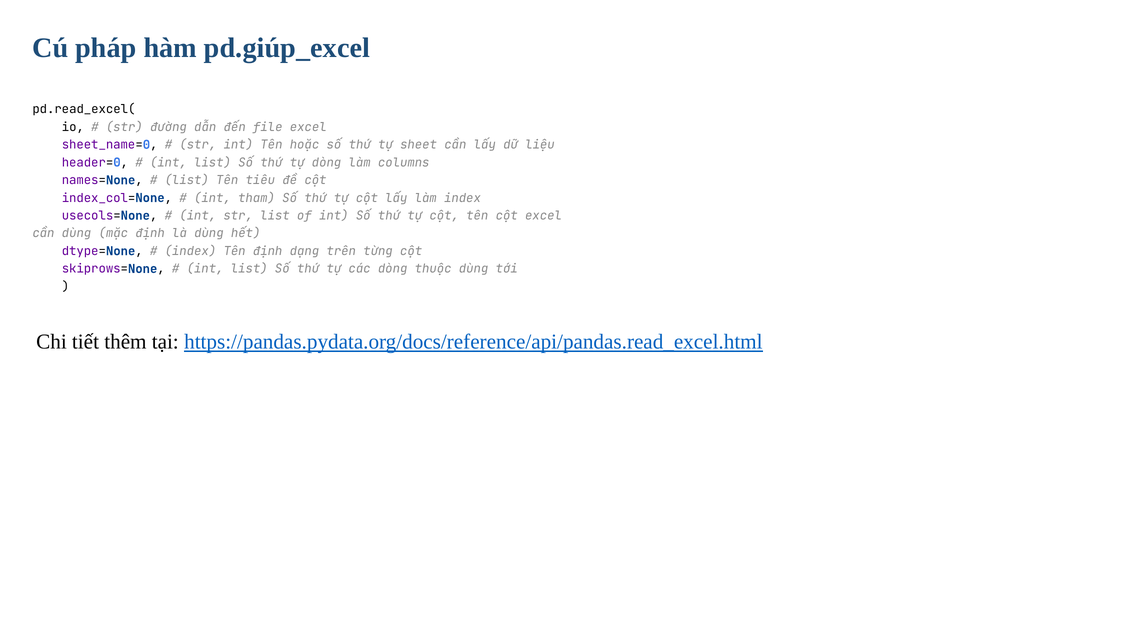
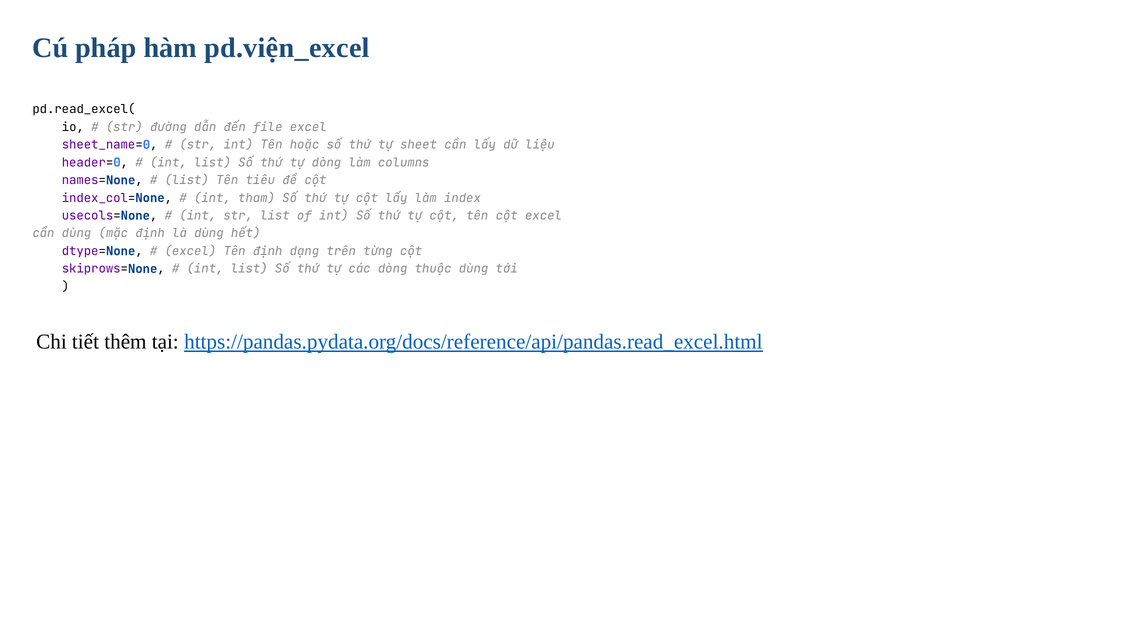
pd.giúp_excel: pd.giúp_excel -> pd.viện_excel
index at (190, 251): index -> excel
